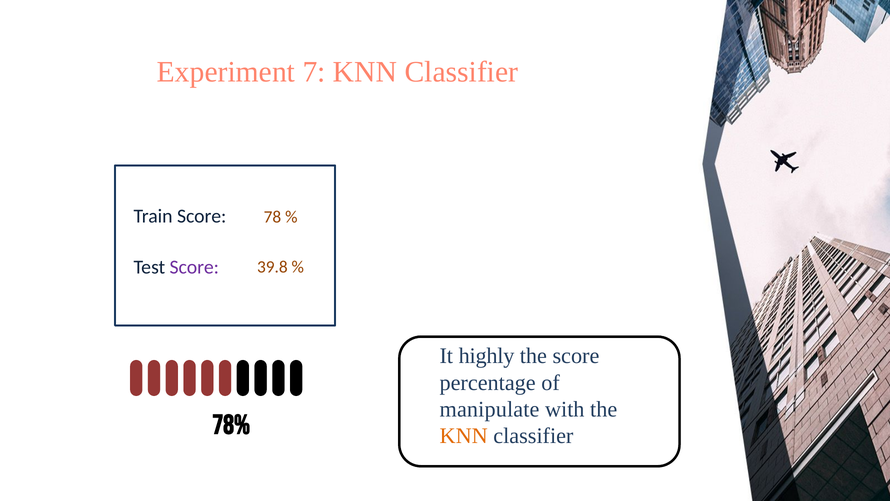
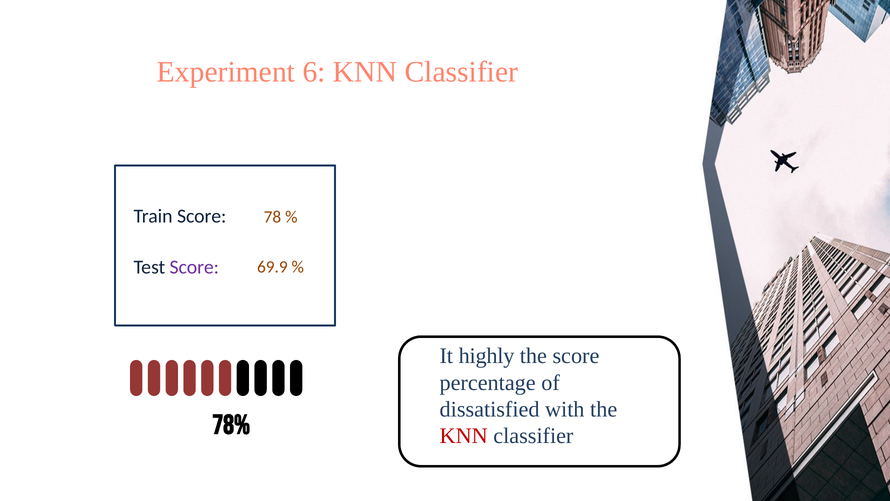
7: 7 -> 6
39.8: 39.8 -> 69.9
manipulate: manipulate -> dissatisfied
KNN at (464, 436) colour: orange -> red
